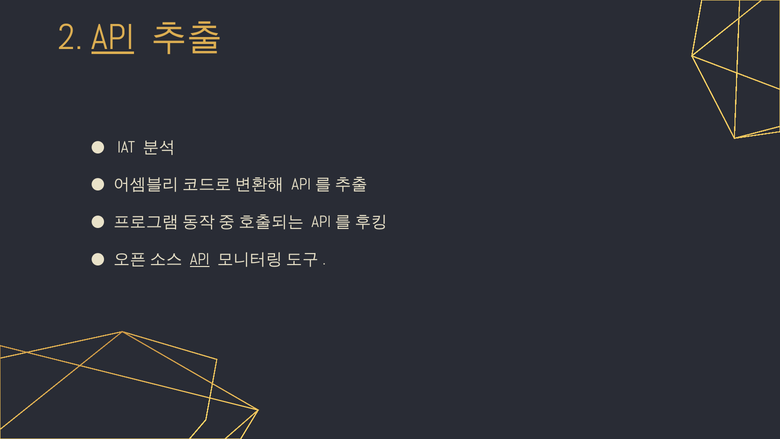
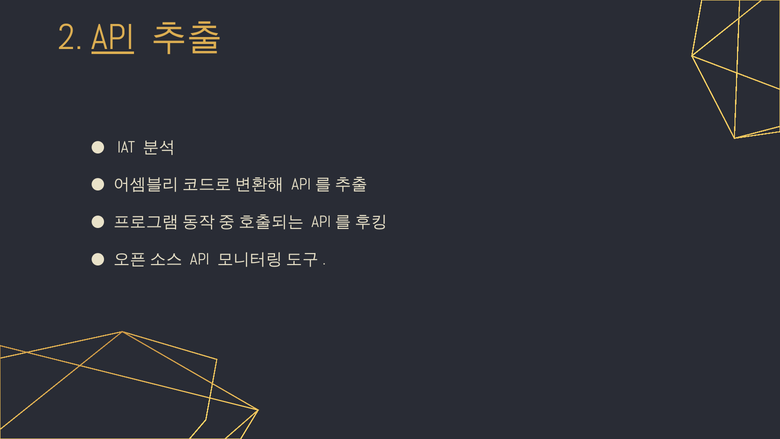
API at (200, 259) underline: present -> none
